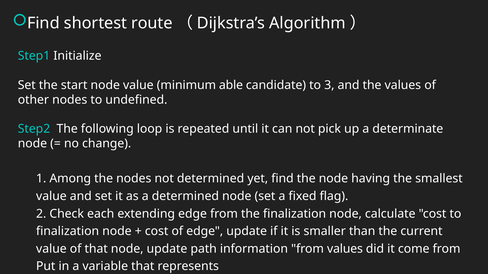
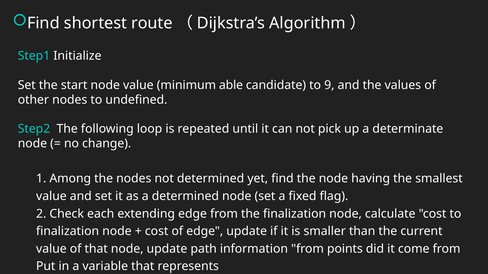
3: 3 -> 9
from values: values -> points
